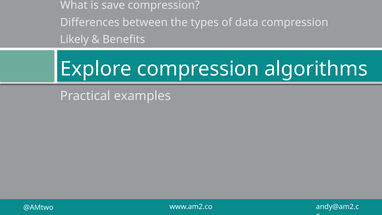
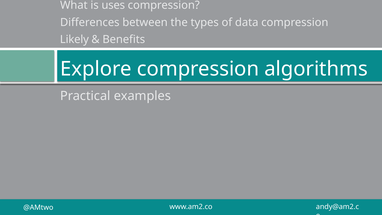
save: save -> uses
